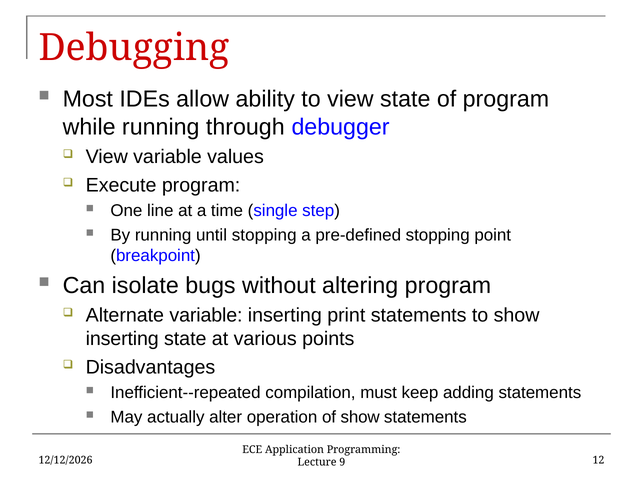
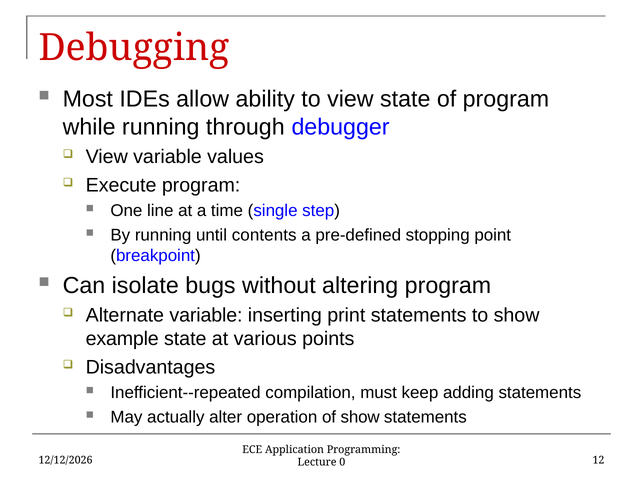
until stopping: stopping -> contents
inserting at (122, 339): inserting -> example
9: 9 -> 0
